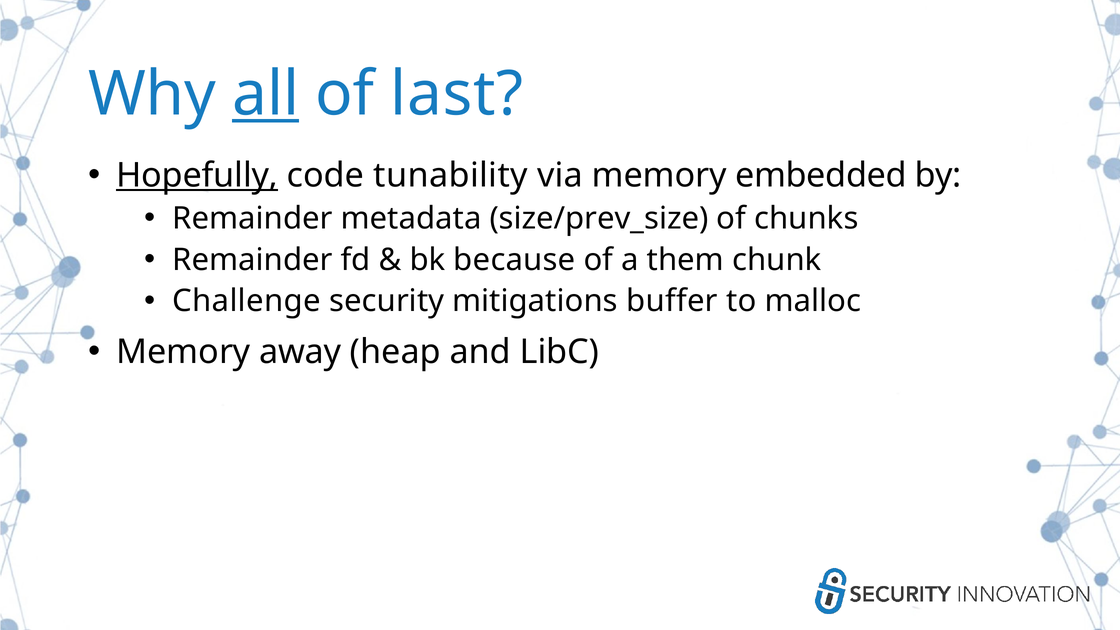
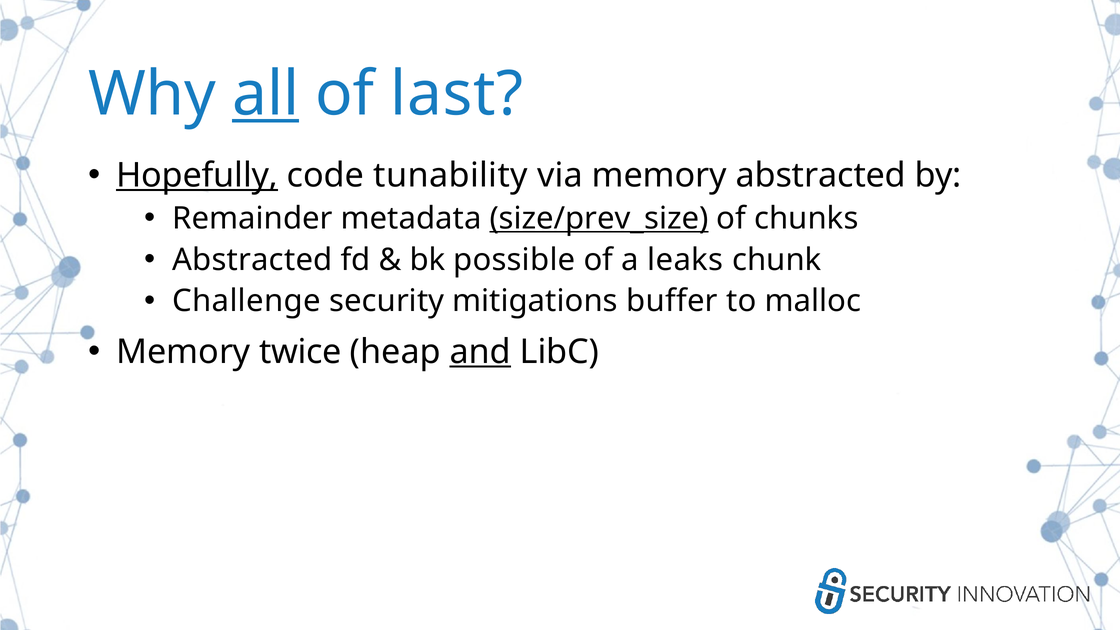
memory embedded: embedded -> abstracted
size/prev_size underline: none -> present
Remainder at (252, 260): Remainder -> Abstracted
because: because -> possible
them: them -> leaks
away: away -> twice
and underline: none -> present
